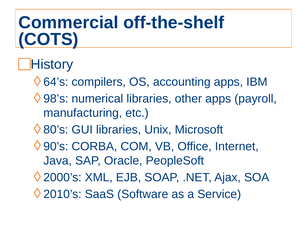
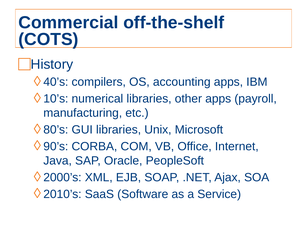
64’s: 64’s -> 40’s
98’s: 98’s -> 10’s
